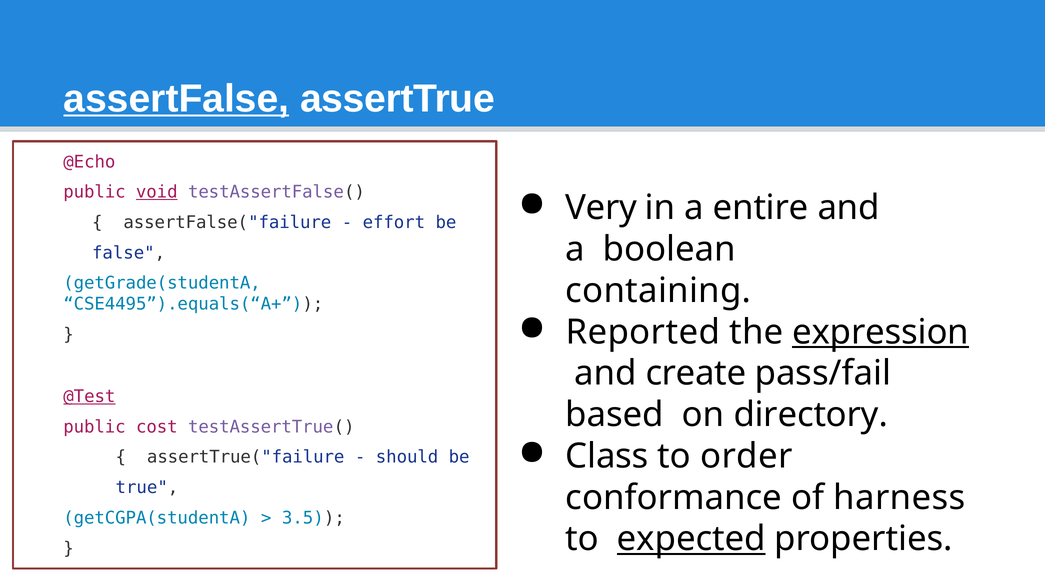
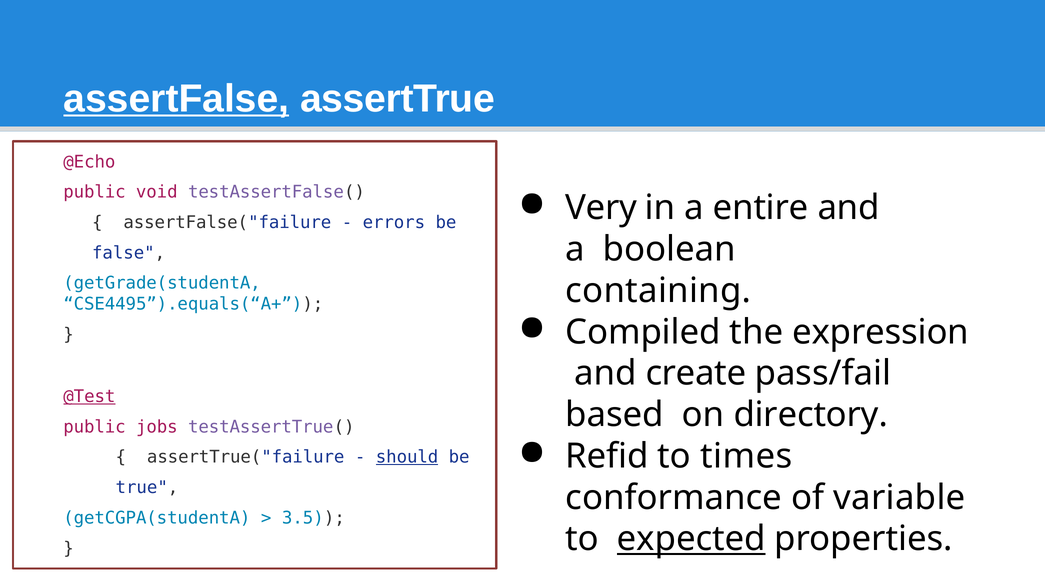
void underline: present -> none
effort: effort -> errors
Reported: Reported -> Compiled
expression underline: present -> none
cost: cost -> jobs
Class: Class -> Refid
order: order -> times
should underline: none -> present
harness: harness -> variable
